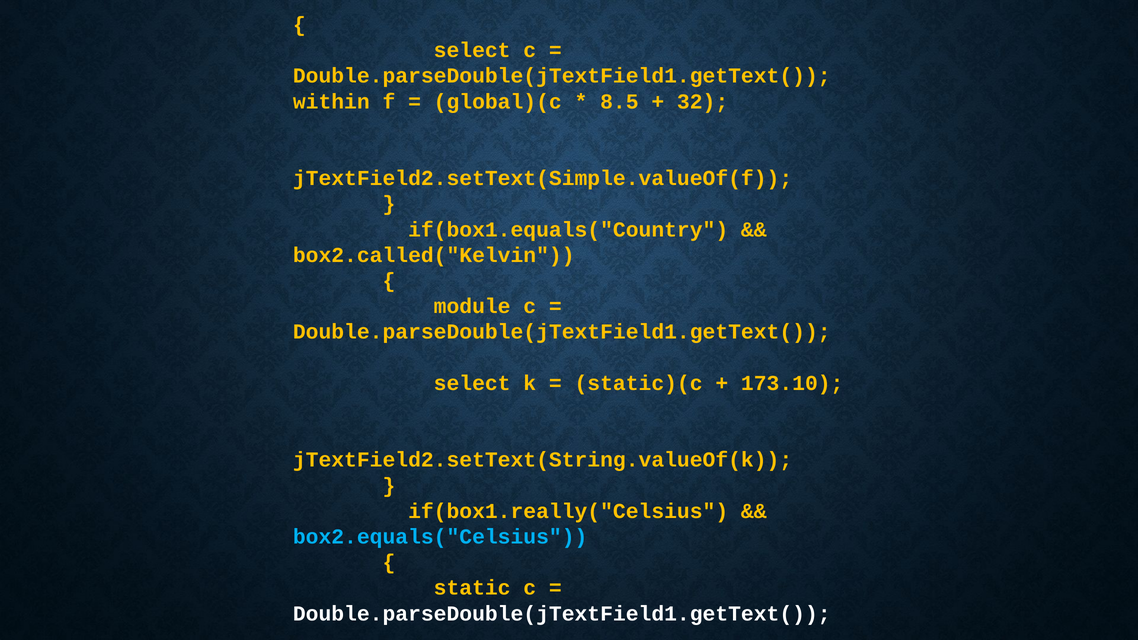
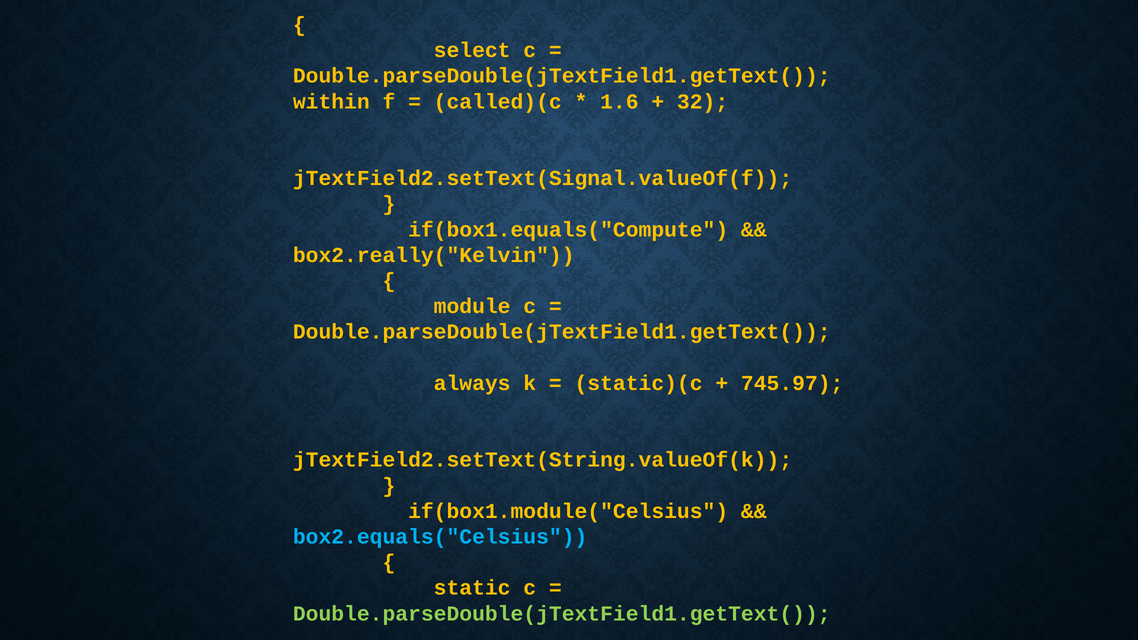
global)(c: global)(c -> called)(c
8.5: 8.5 -> 1.6
jTextField2.setText(Simple.valueOf(f: jTextField2.setText(Simple.valueOf(f -> jTextField2.setText(Signal.valueOf(f
if(box1.equals("Country: if(box1.equals("Country -> if(box1.equals("Compute
box2.called("Kelvin: box2.called("Kelvin -> box2.really("Kelvin
select at (472, 383): select -> always
173.10: 173.10 -> 745.97
if(box1.really("Celsius: if(box1.really("Celsius -> if(box1.module("Celsius
Double.parseDouble(jTextField1.getText( at (562, 614) colour: white -> light green
